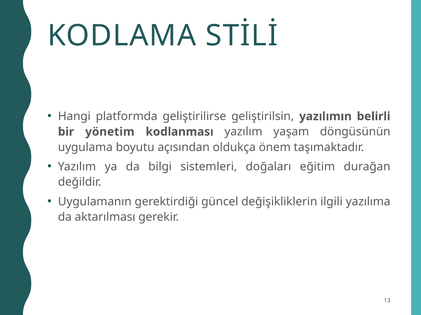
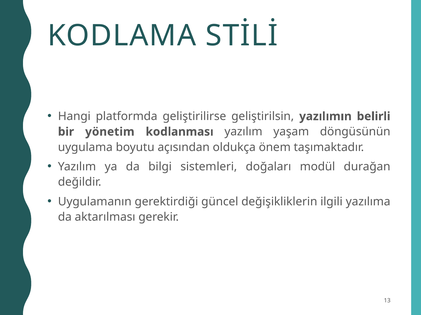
eğitim: eğitim -> modül
